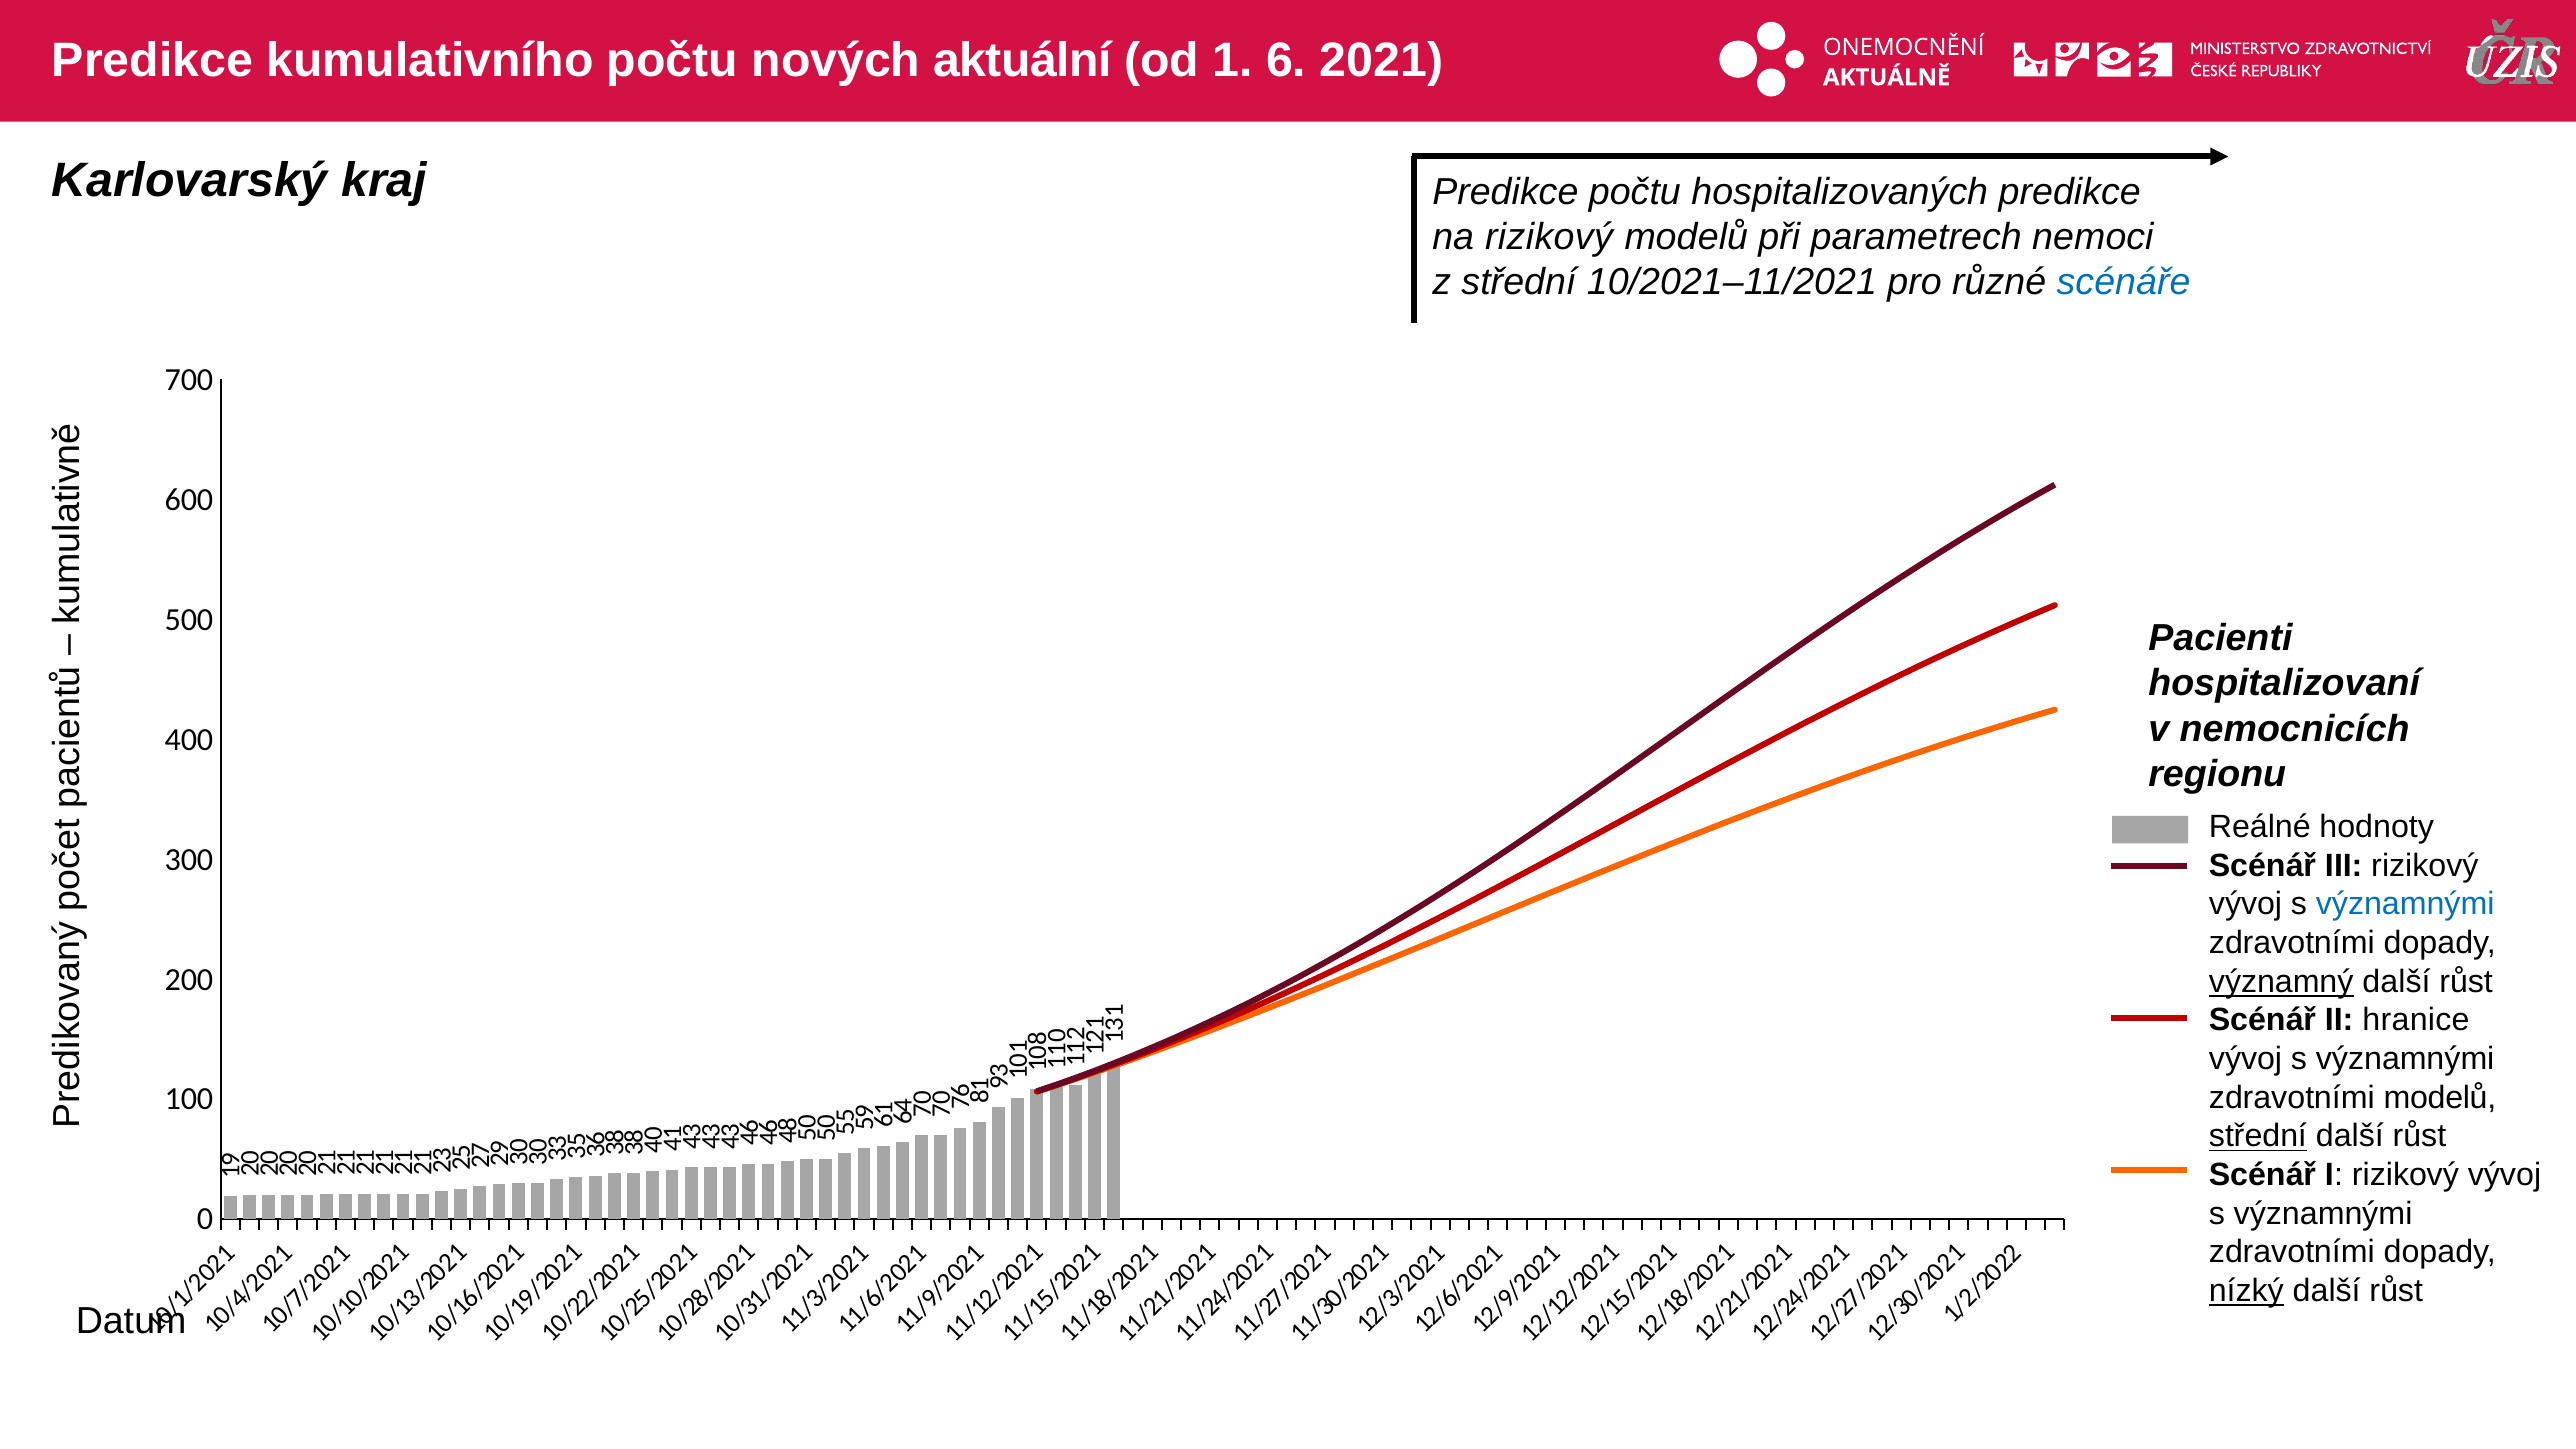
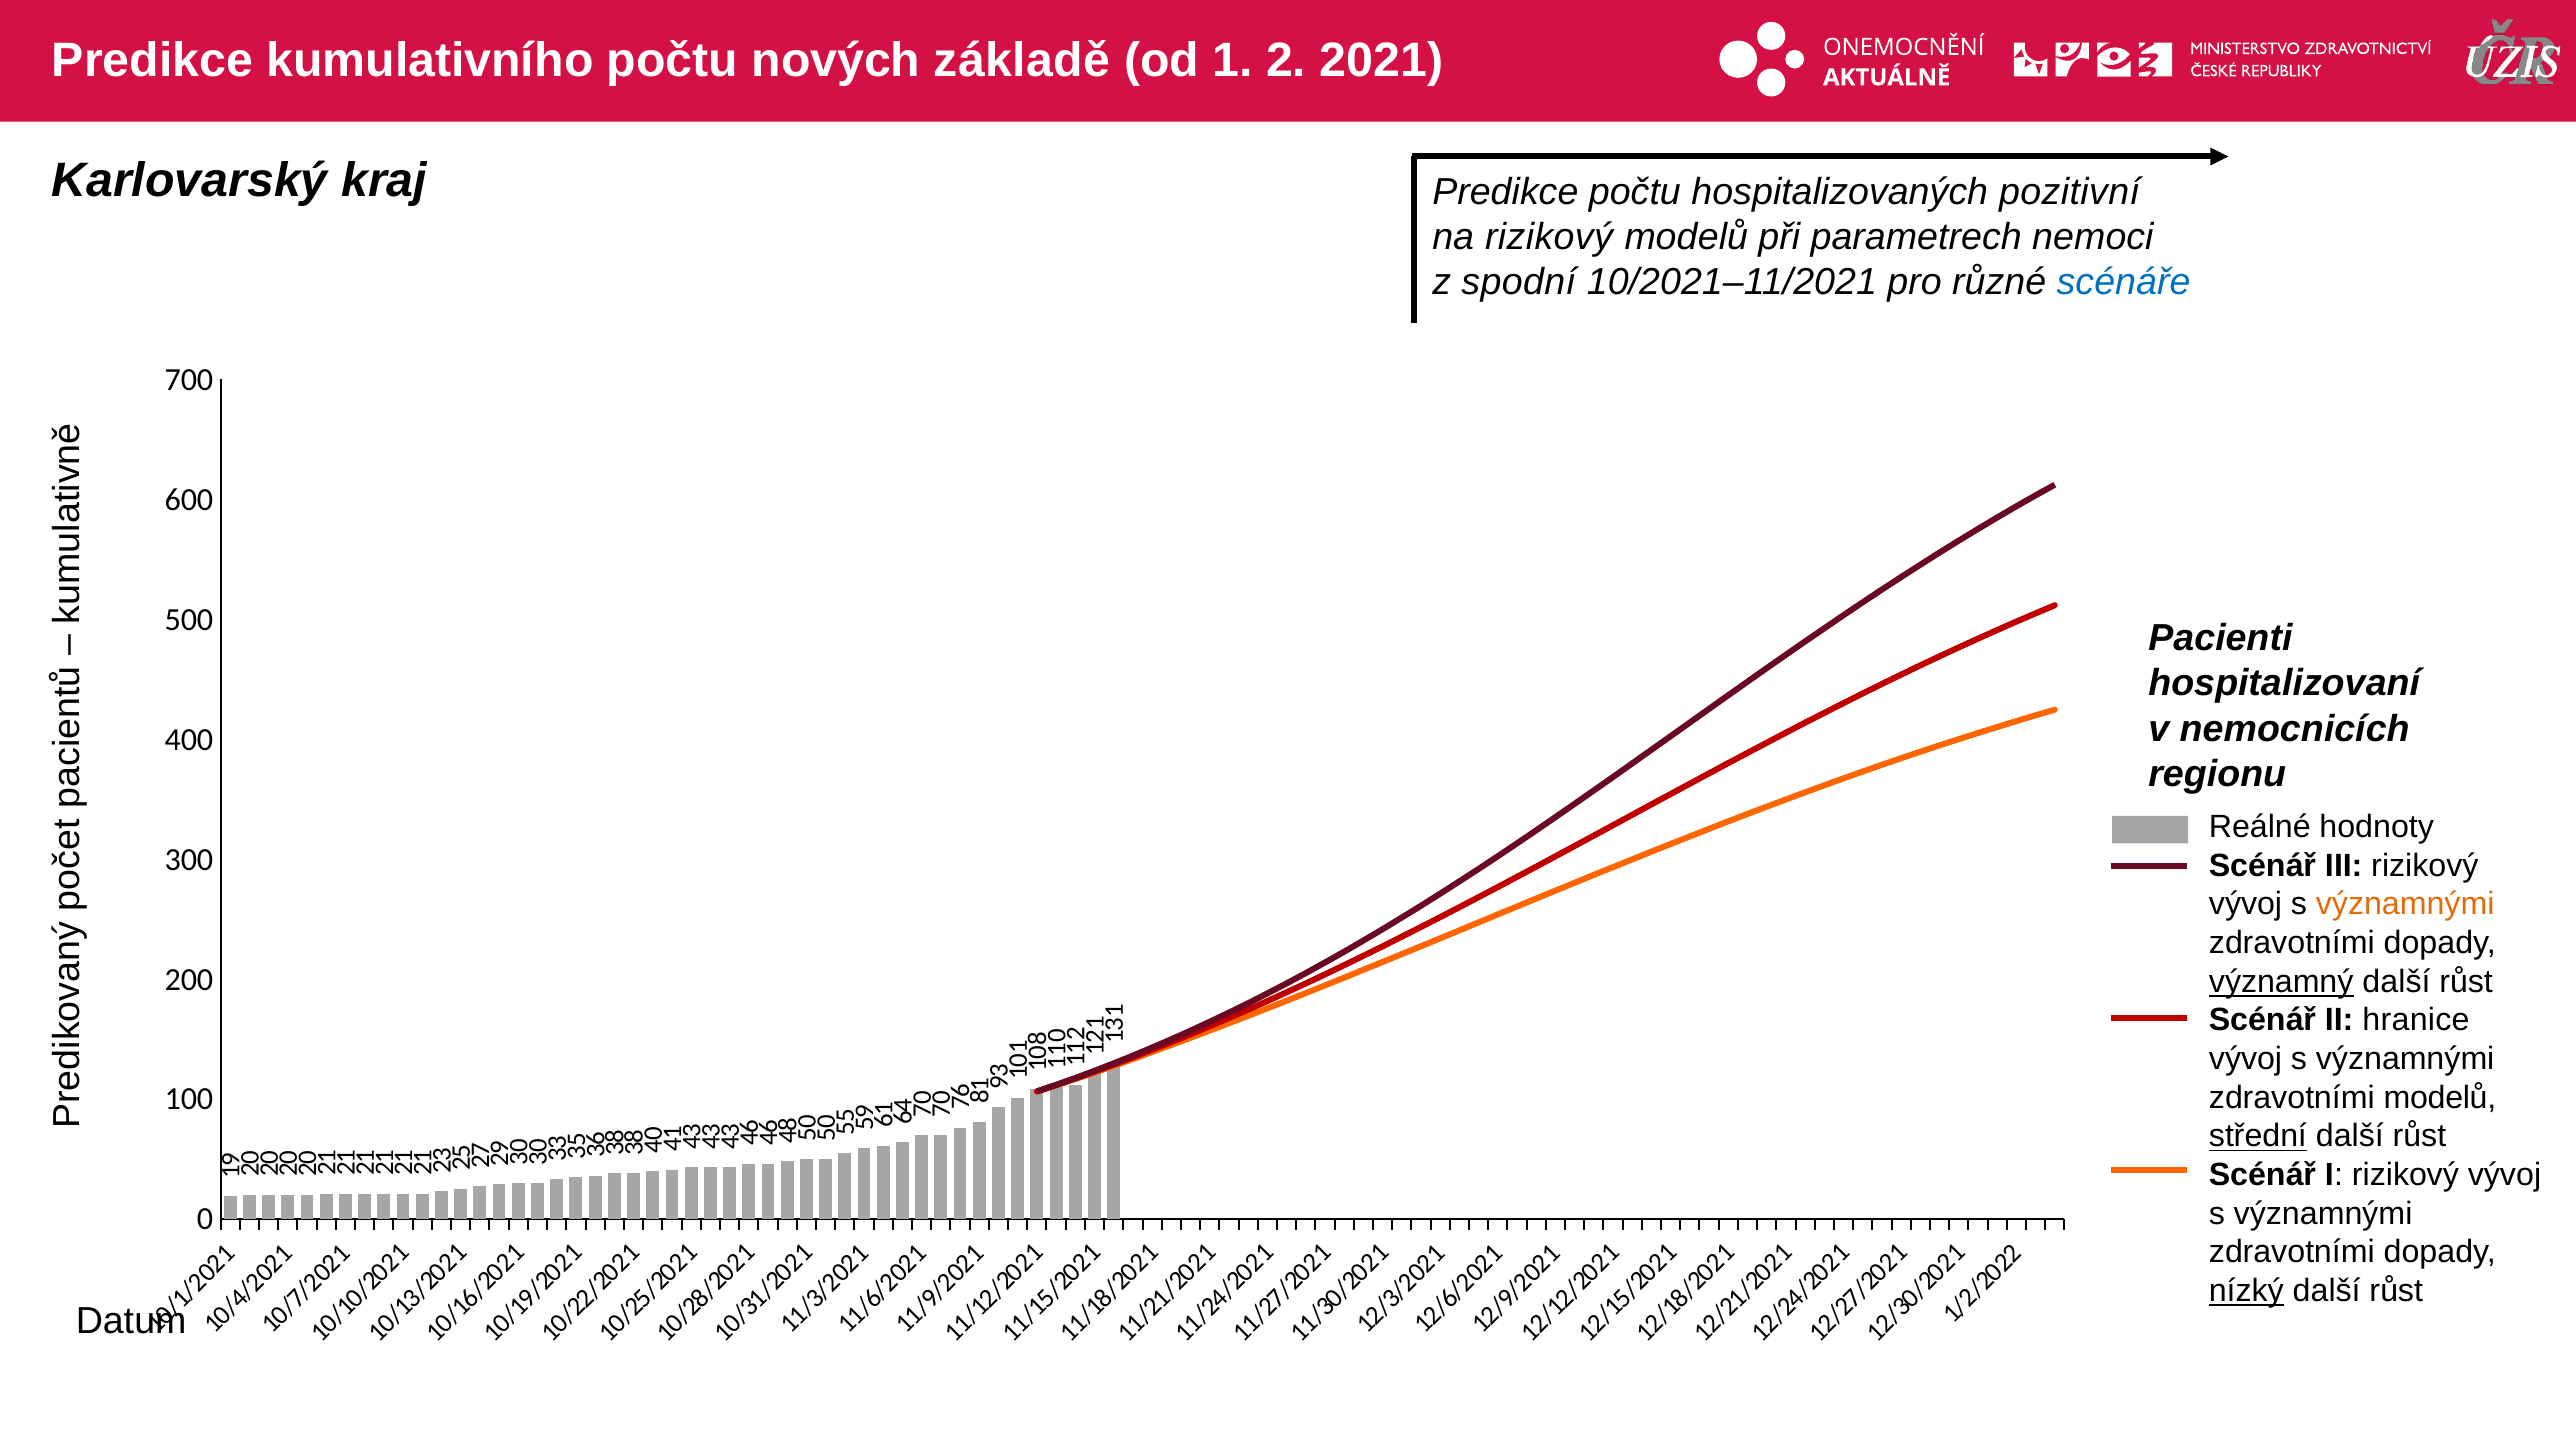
aktuální: aktuální -> základě
od 1 6: 6 -> 2
hospitalizovaných predikce: predikce -> pozitivní
z střední: střední -> spodní
významnými at (2405, 904) colour: blue -> orange
